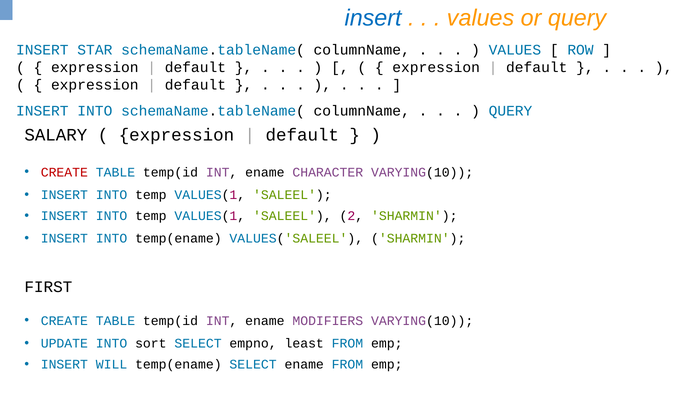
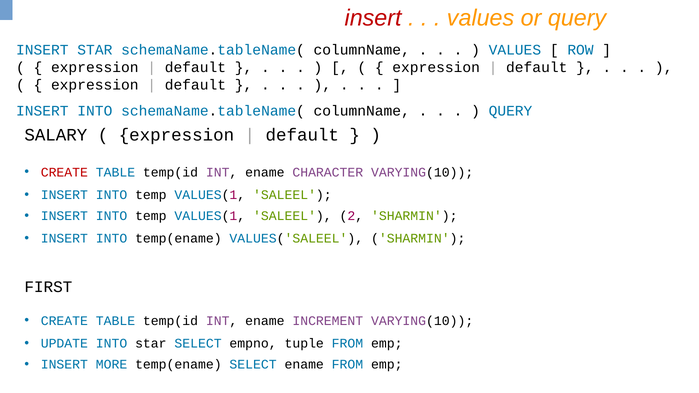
insert at (373, 18) colour: blue -> red
MODIFIERS: MODIFIERS -> INCREMENT
INTO sort: sort -> star
least: least -> tuple
WILL: WILL -> MORE
